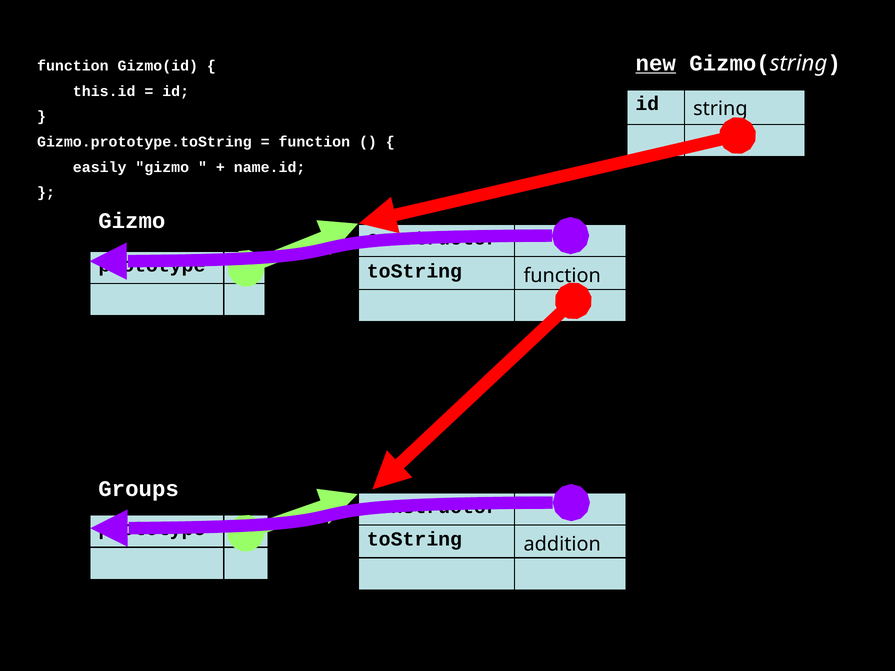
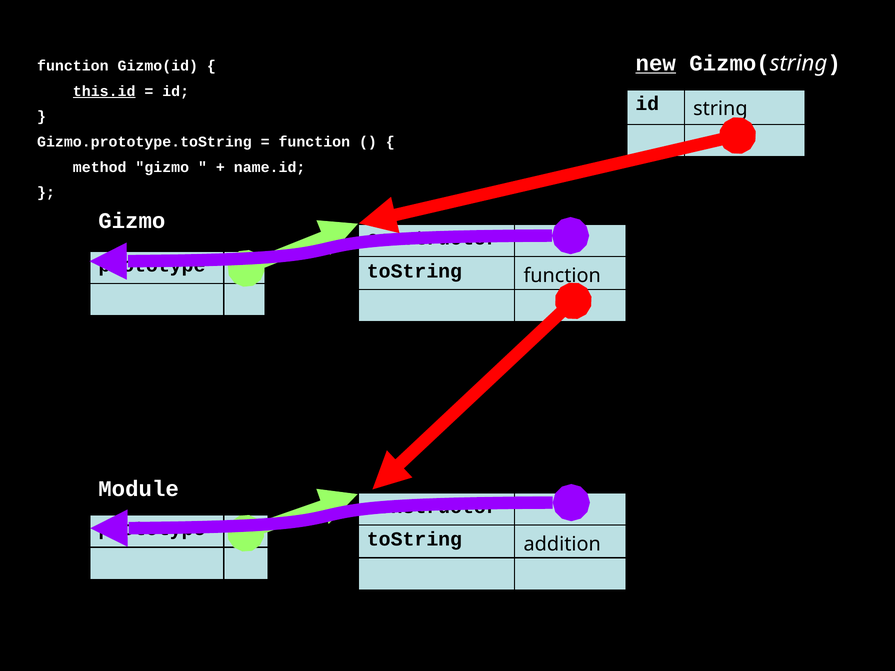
this.id underline: none -> present
easily: easily -> method
Groups: Groups -> Module
